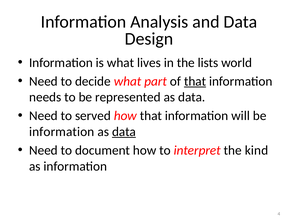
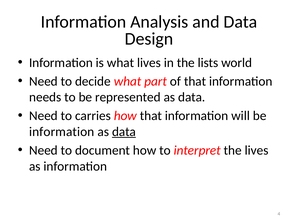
that at (195, 81) underline: present -> none
served: served -> carries
the kind: kind -> lives
